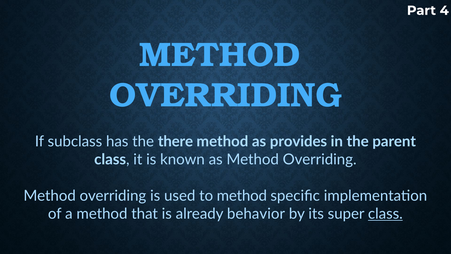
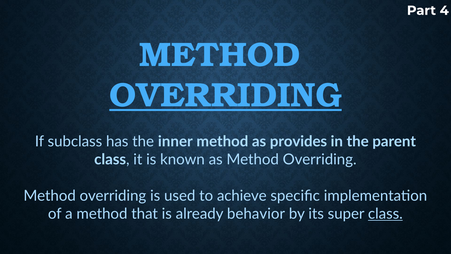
OVERRIDING at (226, 95) underline: none -> present
there: there -> inner
to method: method -> achieve
